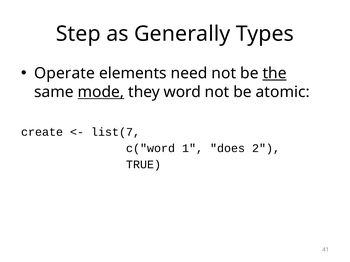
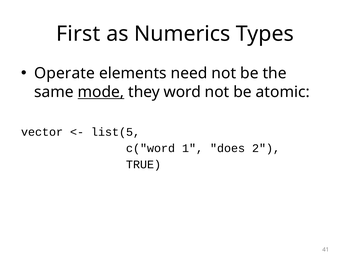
Step: Step -> First
Generally: Generally -> Numerics
the underline: present -> none
create: create -> vector
list(7: list(7 -> list(5
